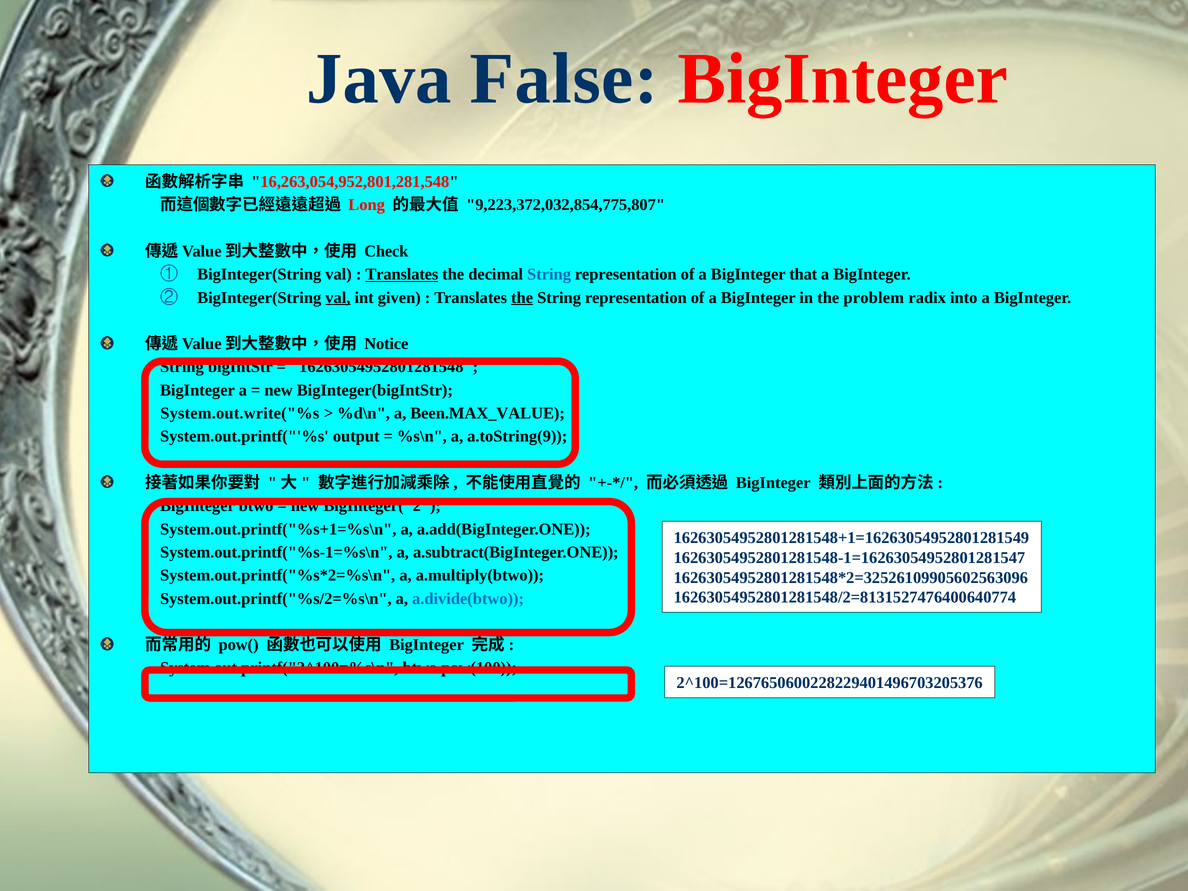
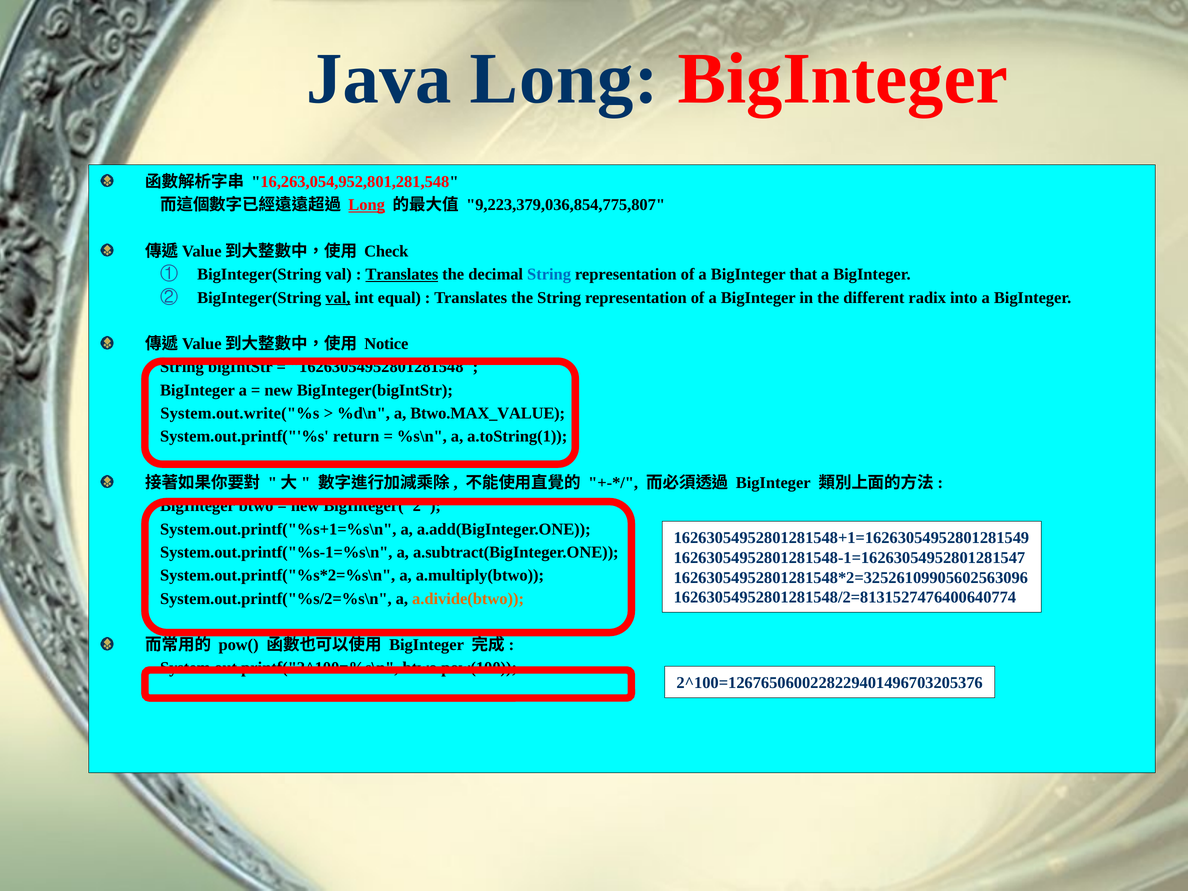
Java False: False -> Long
Long at (367, 205) underline: none -> present
9,223,372,032,854,775,807: 9,223,372,032,854,775,807 -> 9,223,379,036,854,775,807
given: given -> equal
the at (522, 298) underline: present -> none
problem: problem -> different
Been.MAX_VALUE: Been.MAX_VALUE -> Btwo.MAX_VALUE
output: output -> return
a.toString(9: a.toString(9 -> a.toString(1
a.divide(btwo colour: blue -> orange
